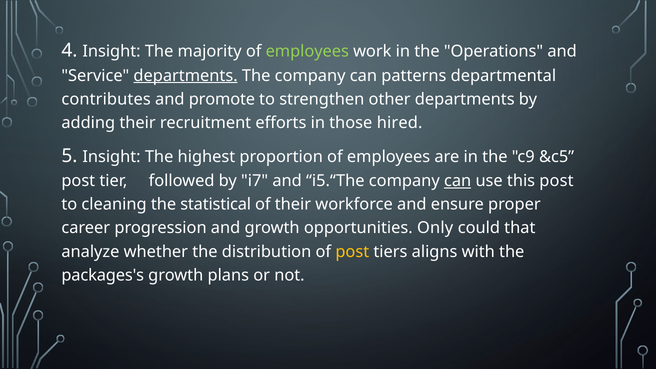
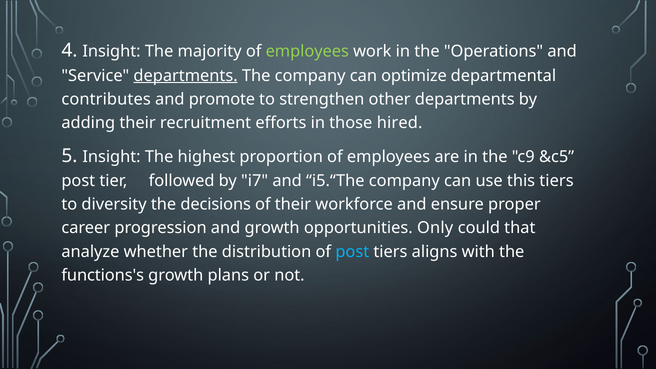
patterns: patterns -> optimize
can at (458, 181) underline: present -> none
this post: post -> tiers
cleaning: cleaning -> diversity
statistical: statistical -> decisions
post at (352, 252) colour: yellow -> light blue
packages's: packages's -> functions's
